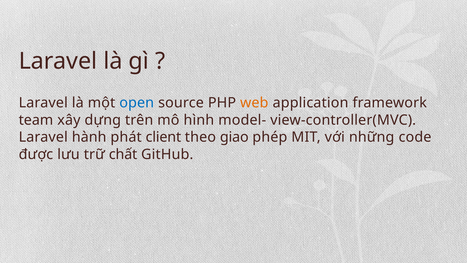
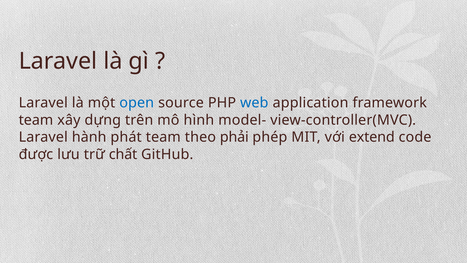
web colour: orange -> blue
phát client: client -> team
giao: giao -> phải
những: những -> extend
